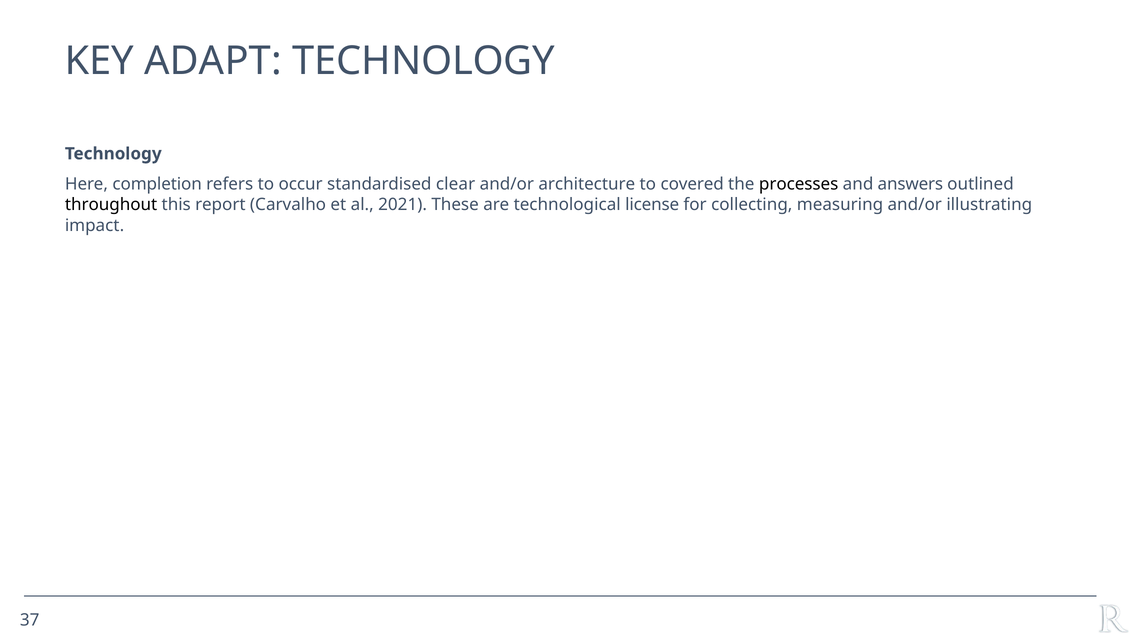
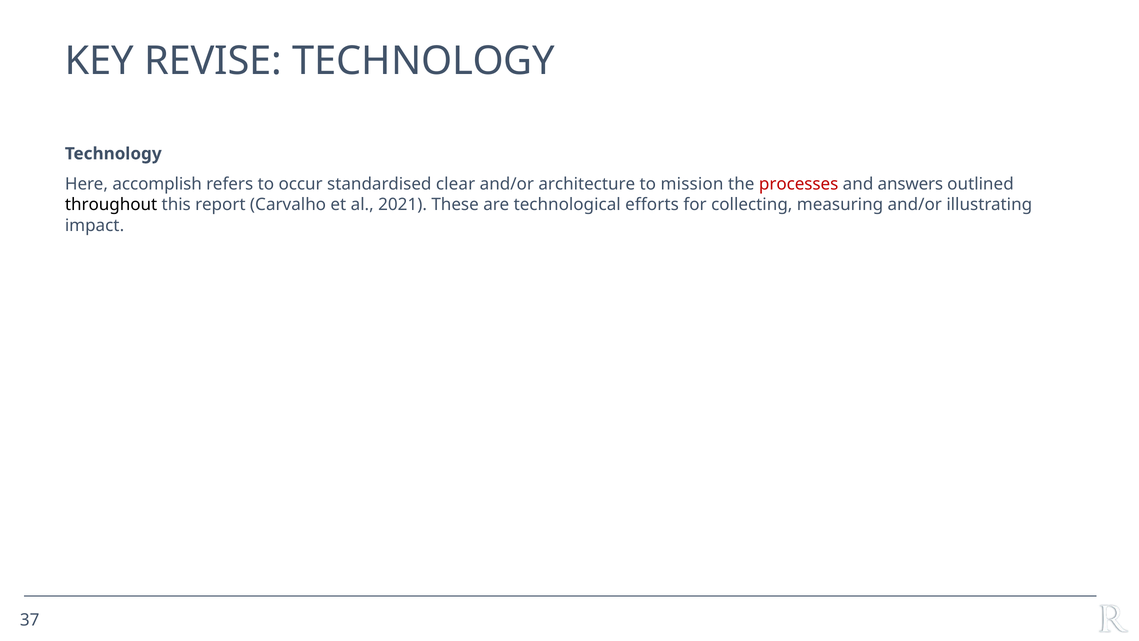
ADAPT: ADAPT -> REVISE
completion: completion -> accomplish
covered: covered -> mission
processes colour: black -> red
license: license -> efforts
